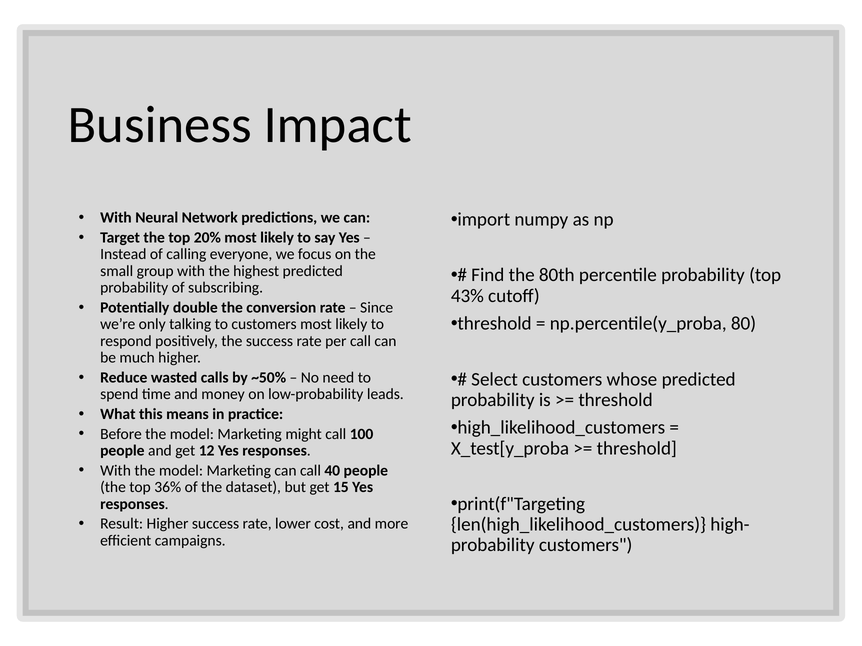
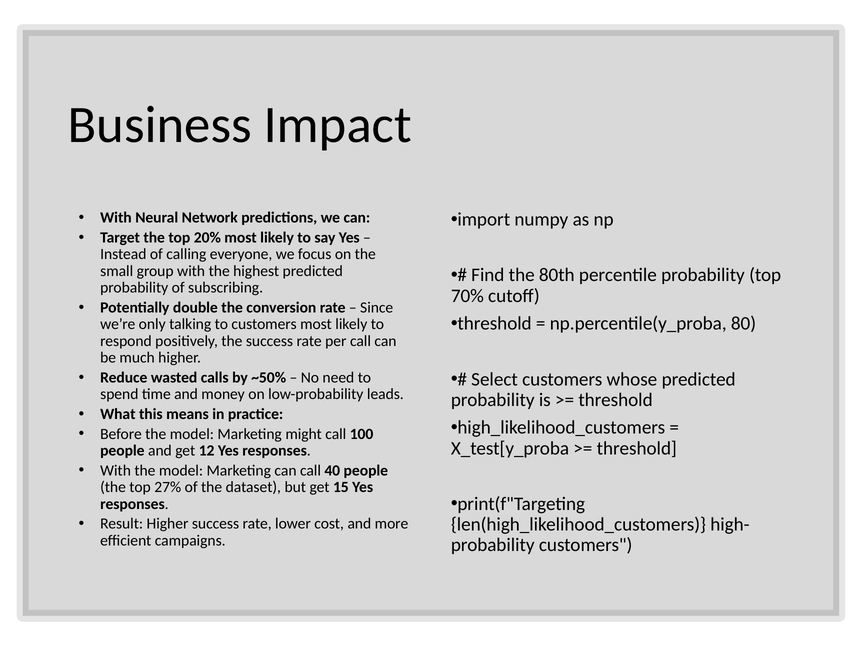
43%: 43% -> 70%
36%: 36% -> 27%
